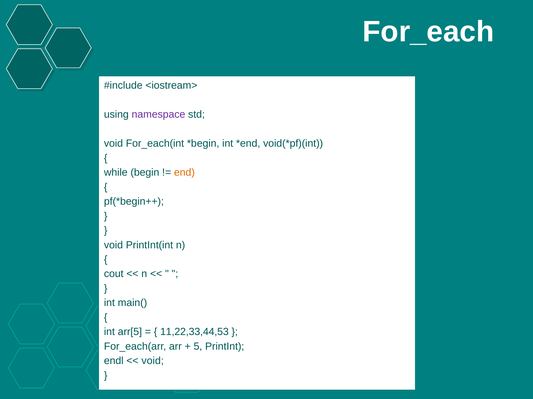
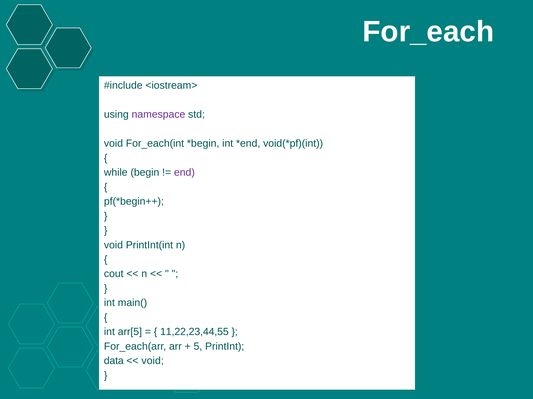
end colour: orange -> purple
11,22,33,44,53: 11,22,33,44,53 -> 11,22,23,44,55
endl: endl -> data
